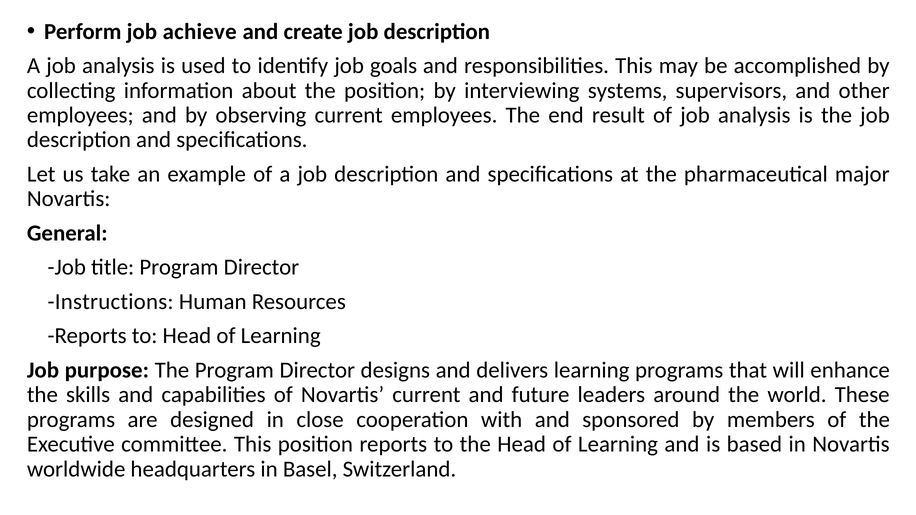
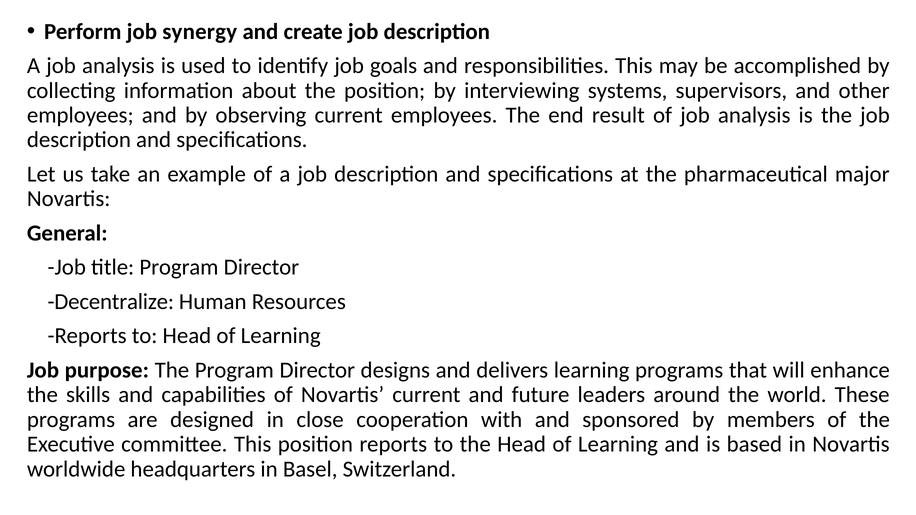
achieve: achieve -> synergy
Instructions: Instructions -> Decentralize
